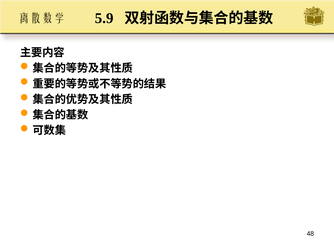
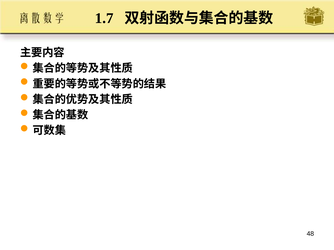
5.9: 5.9 -> 1.7
